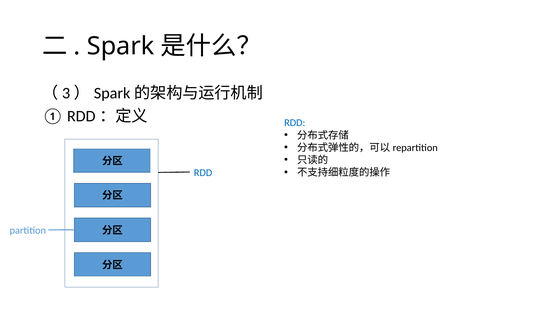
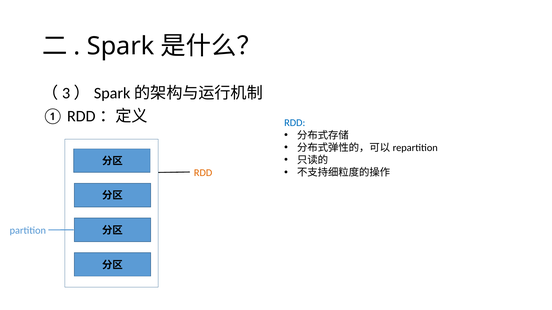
RDD at (203, 173) colour: blue -> orange
